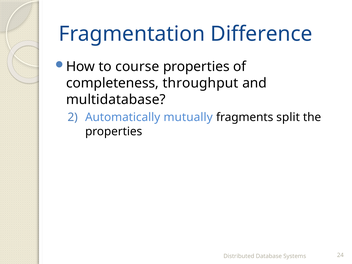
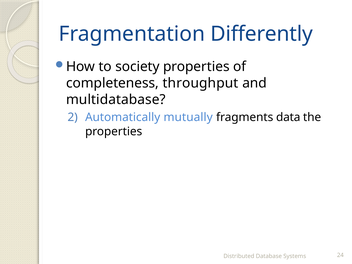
Difference: Difference -> Differently
course: course -> society
split: split -> data
